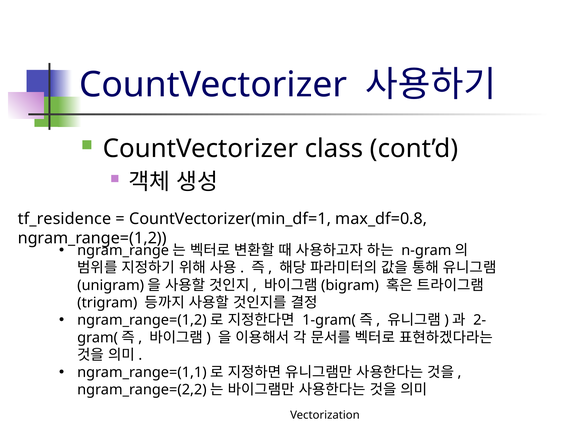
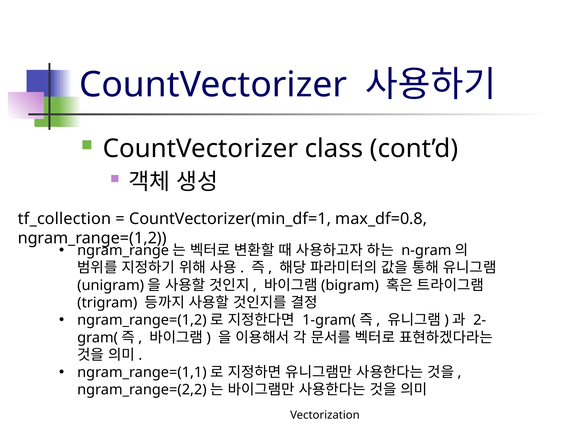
tf_residence: tf_residence -> tf_collection
